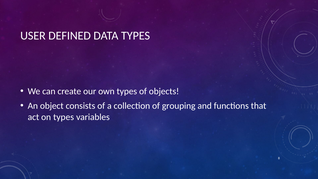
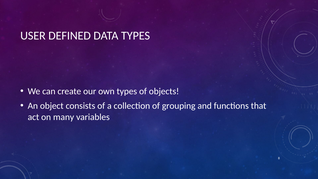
on types: types -> many
